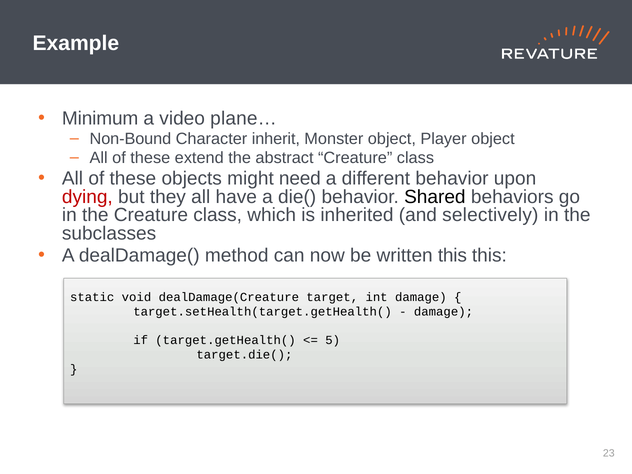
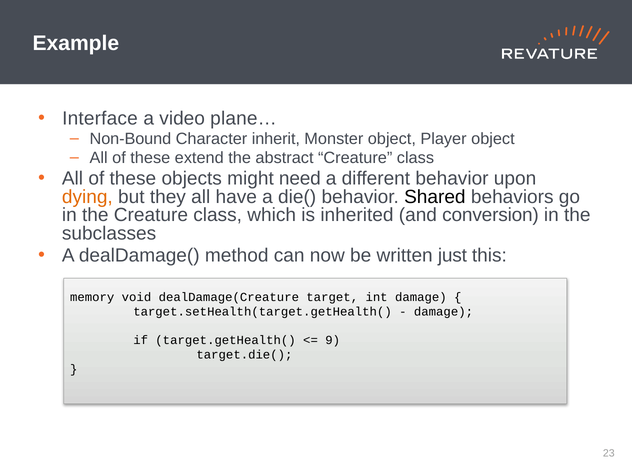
Minimum: Minimum -> Interface
dying colour: red -> orange
selectively: selectively -> conversion
written this: this -> just
static: static -> memory
5: 5 -> 9
